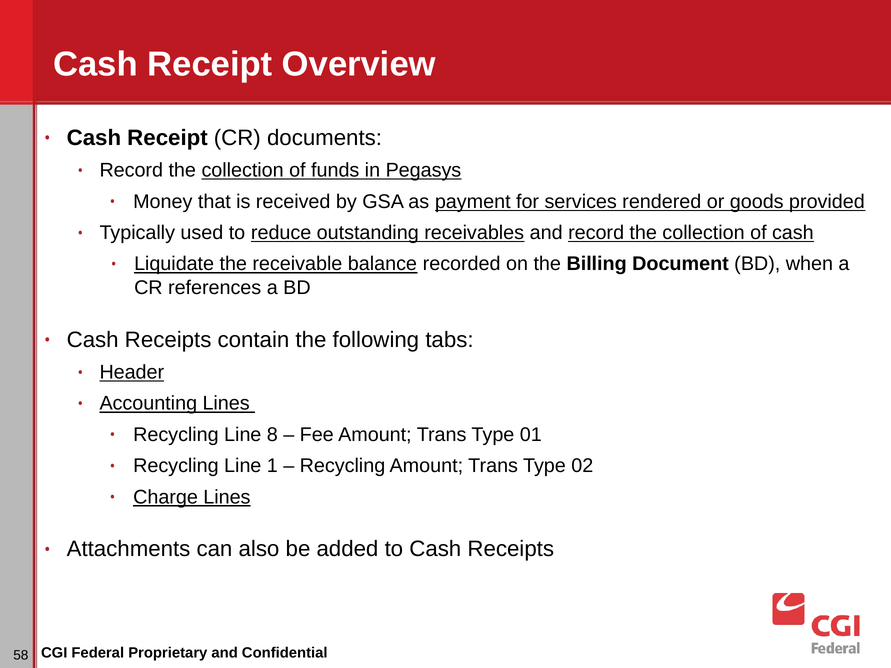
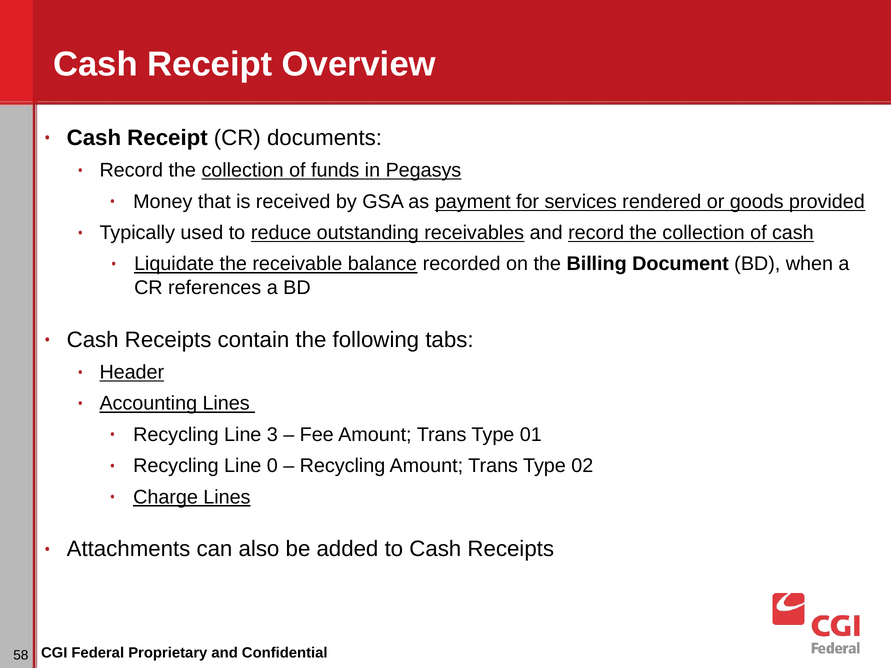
8: 8 -> 3
1: 1 -> 0
